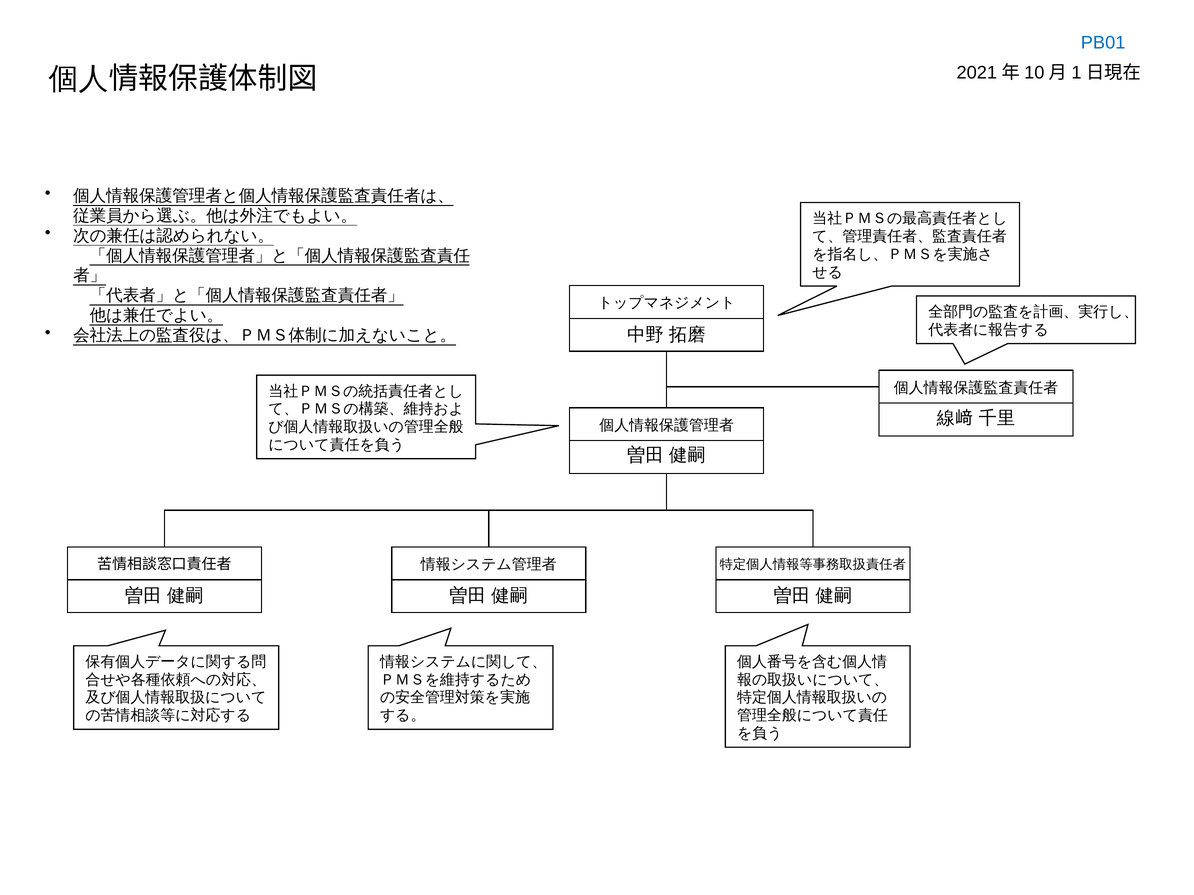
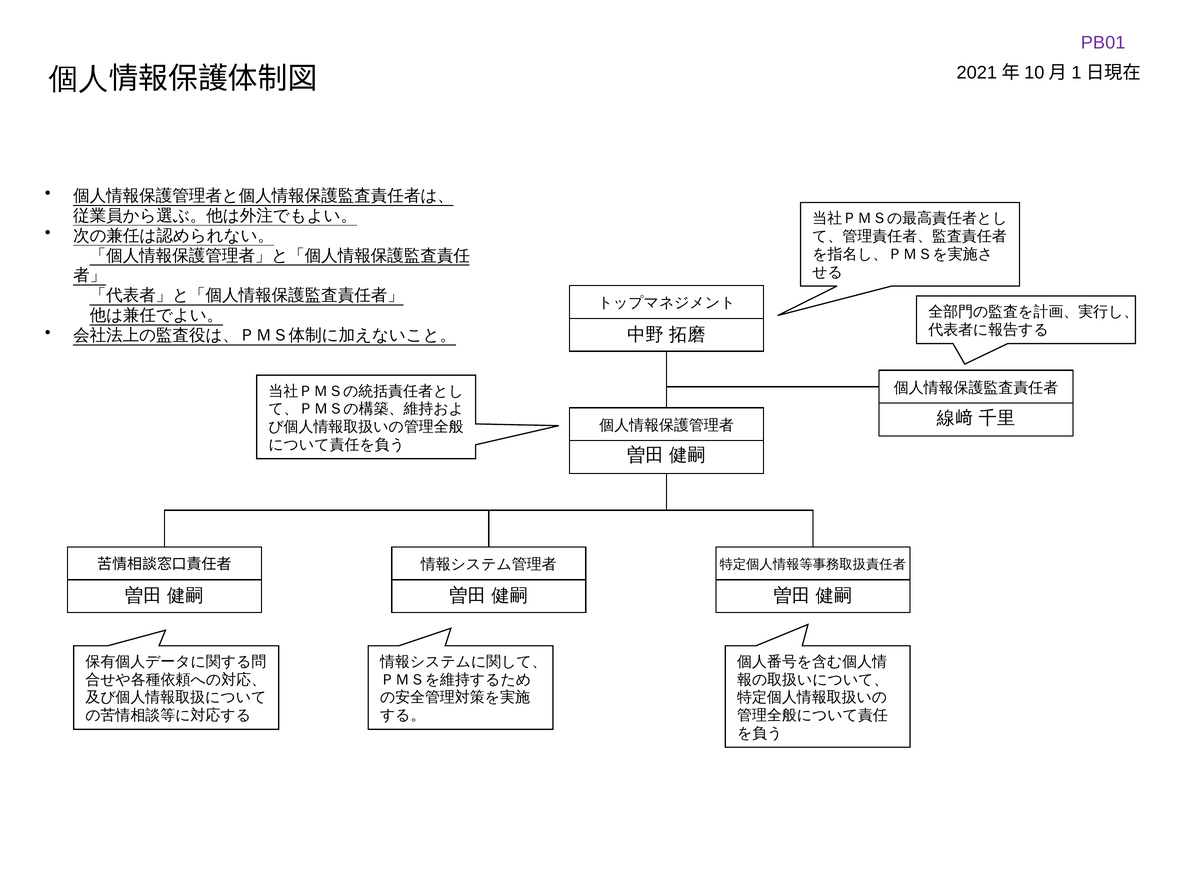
PB01 colour: blue -> purple
